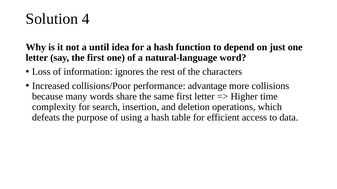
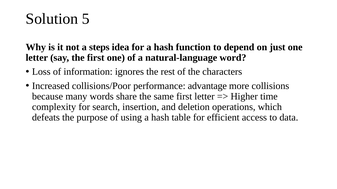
4: 4 -> 5
until: until -> steps
